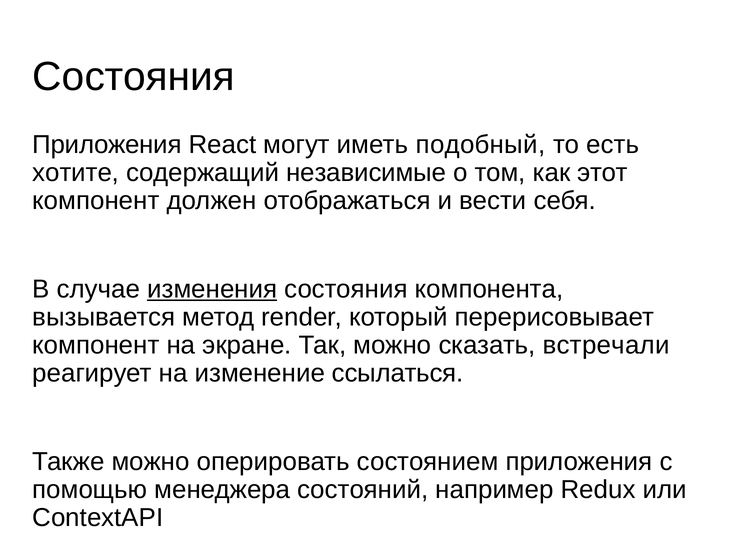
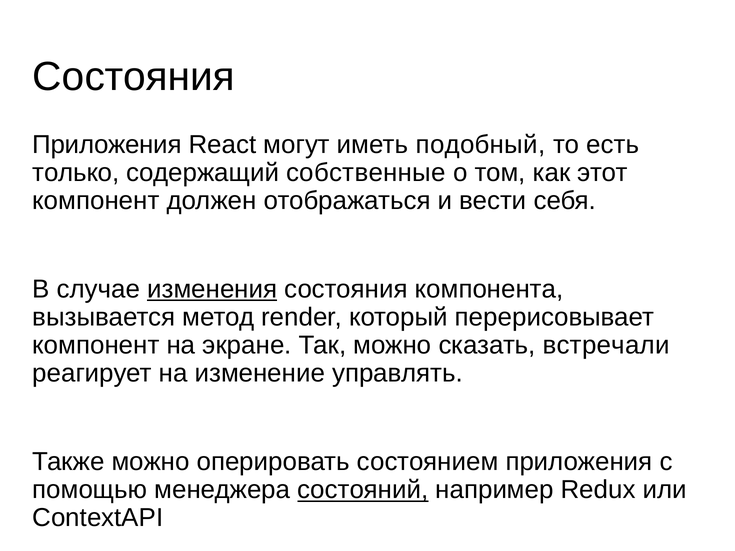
хотите: хотите -> только
независимые: независимые -> собственные
ссылаться: ссылаться -> управлять
состояний underline: none -> present
